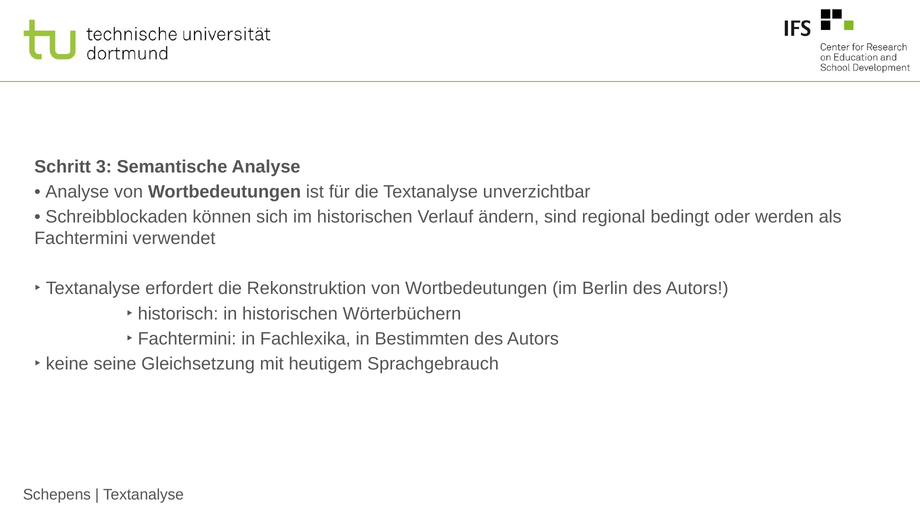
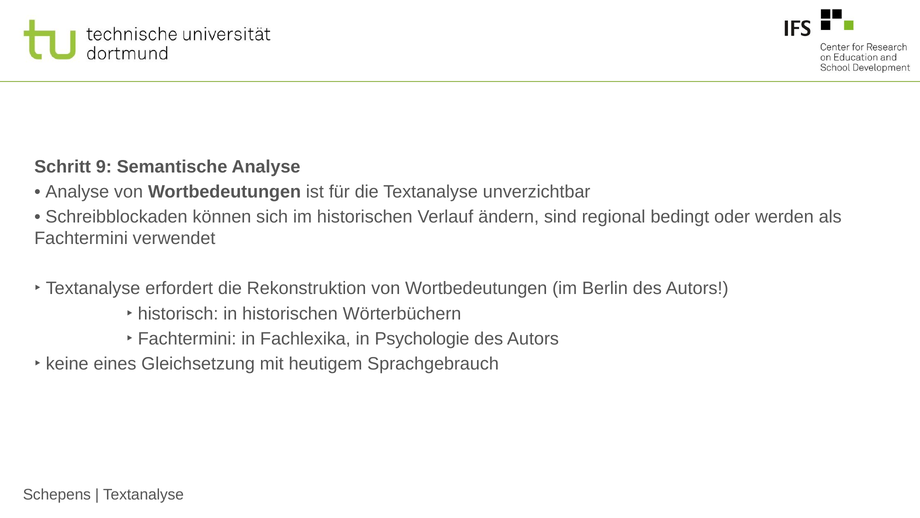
3: 3 -> 9
Bestimmten: Bestimmten -> Psychologie
seine: seine -> eines
